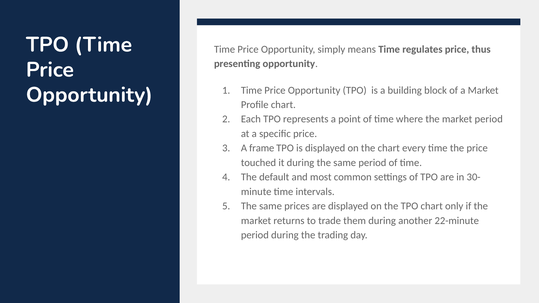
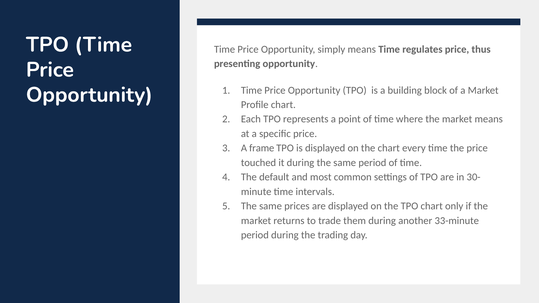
market period: period -> means
22-minute: 22-minute -> 33-minute
